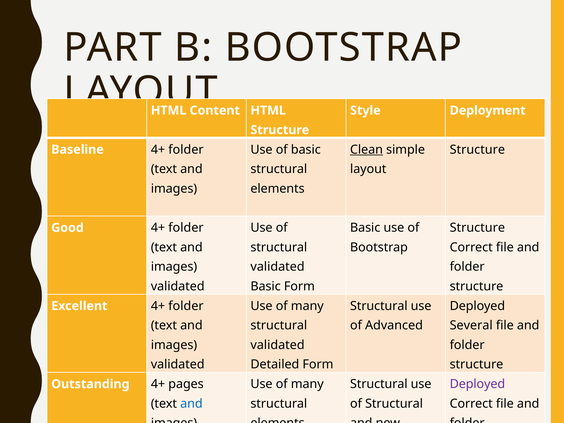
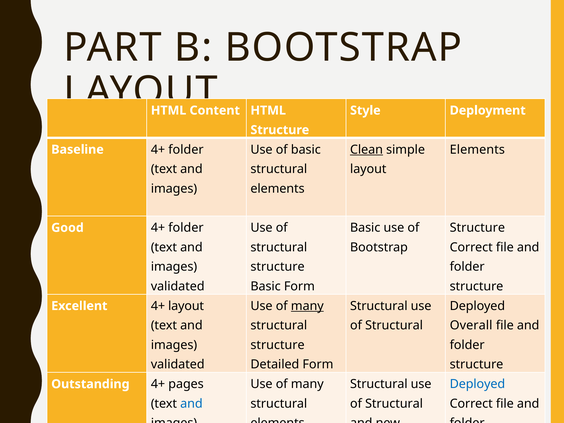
Structure at (477, 150): Structure -> Elements
validated at (278, 267): validated -> structure
many at (307, 306) underline: none -> present
Excellent 4+ folder: folder -> layout
Advanced at (394, 325): Advanced -> Structural
Several: Several -> Overall
validated at (278, 345): validated -> structure
Deployed at (477, 384) colour: purple -> blue
